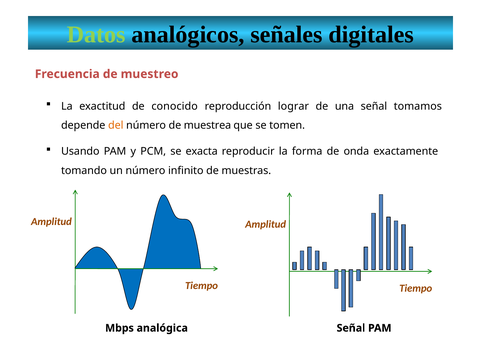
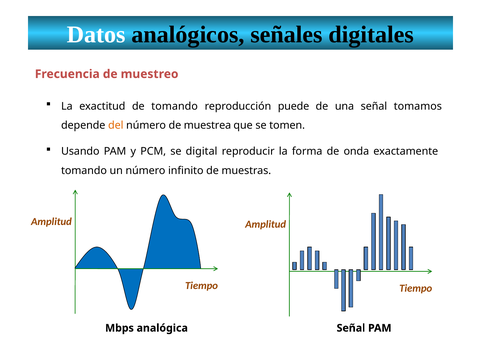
Datos colour: light green -> white
de conocido: conocido -> tomando
lograr: lograr -> puede
exacta: exacta -> digital
